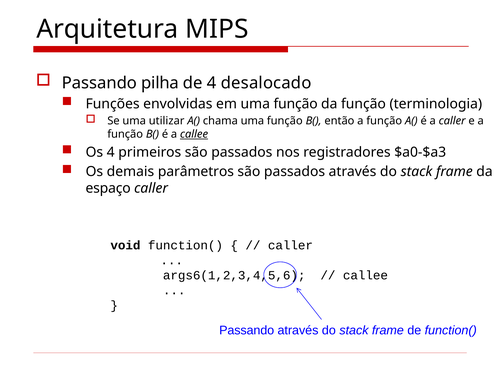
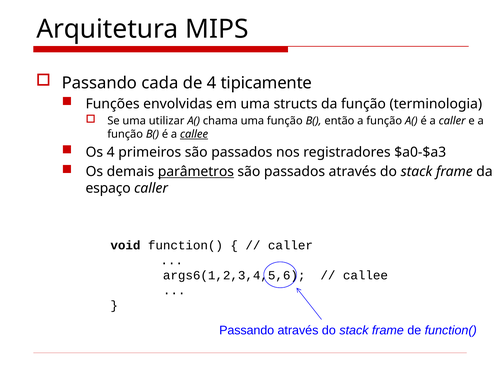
pilha: pilha -> cada
desalocado: desalocado -> tipicamente
em uma função: função -> structs
parâmetros underline: none -> present
